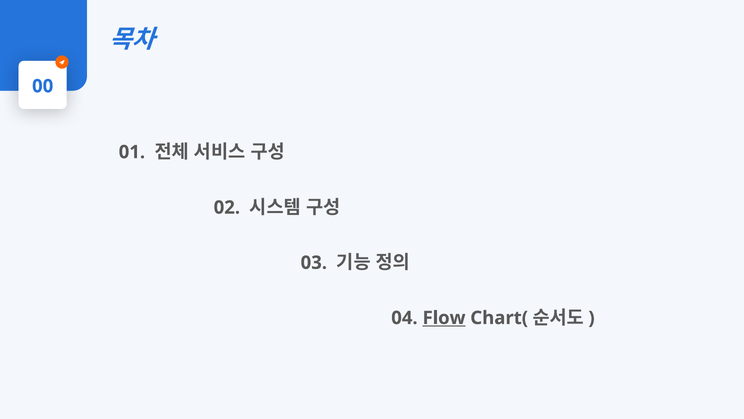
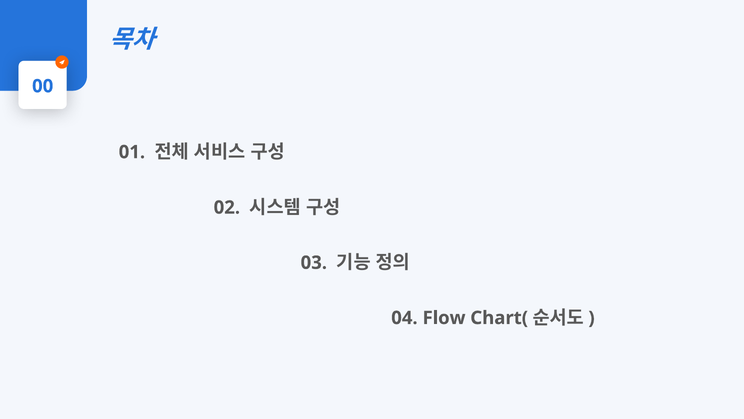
Flow underline: present -> none
